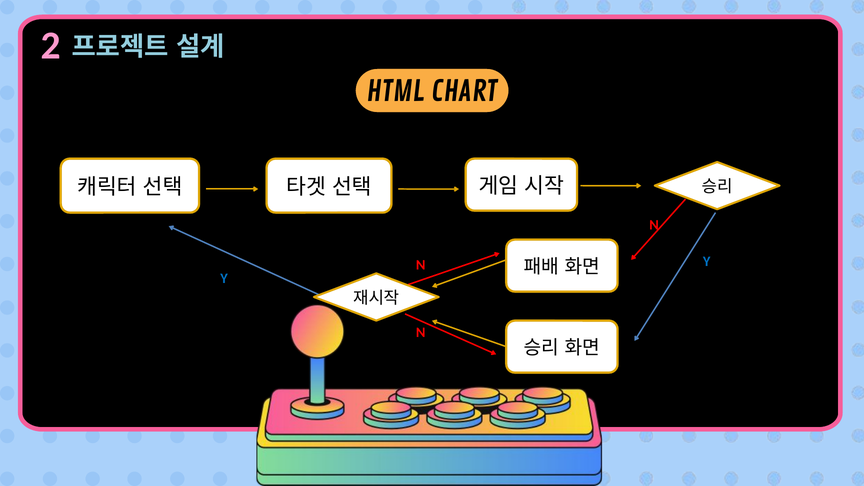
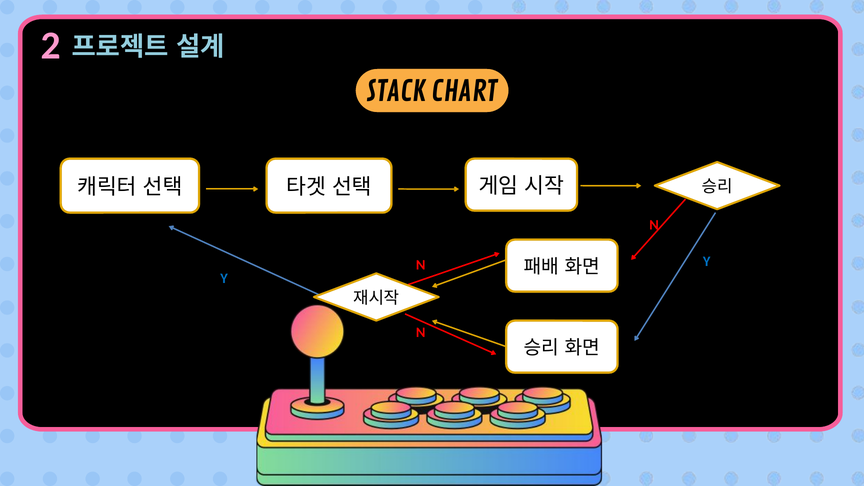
HTML: HTML -> STACK
